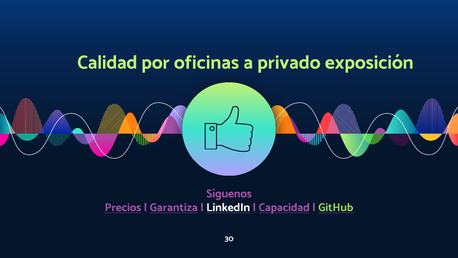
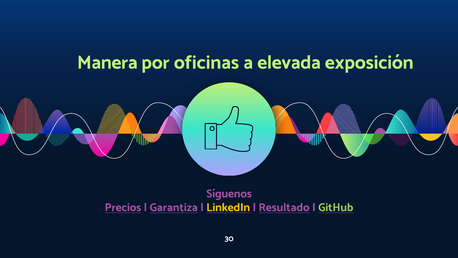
Calidad: Calidad -> Manera
privado: privado -> elevada
LinkedIn colour: white -> yellow
Capacidad: Capacidad -> Resultado
